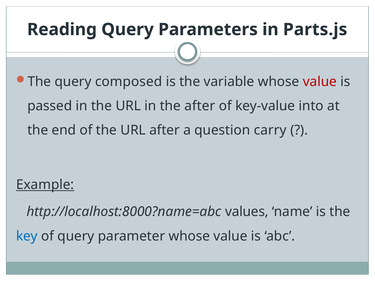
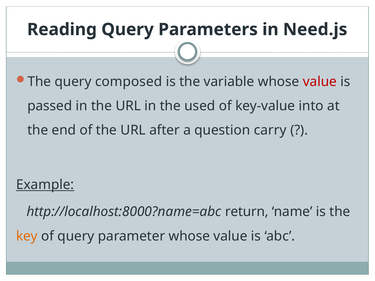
Parts.js: Parts.js -> Need.js
the after: after -> used
values: values -> return
key colour: blue -> orange
